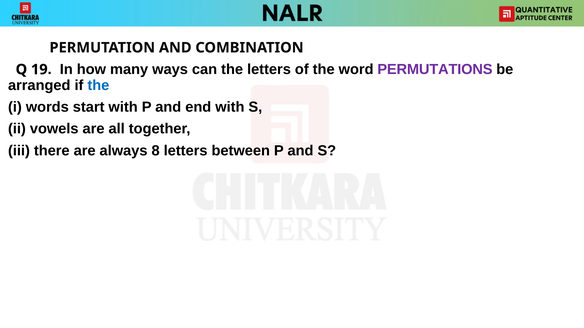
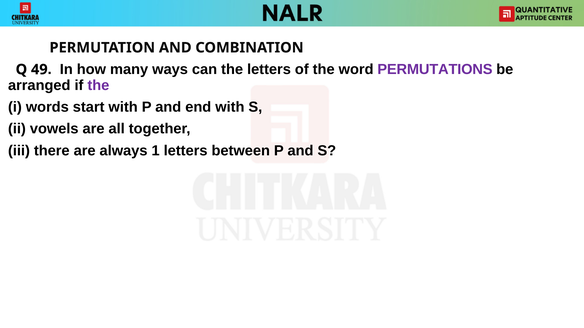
19: 19 -> 49
the at (98, 85) colour: blue -> purple
8: 8 -> 1
